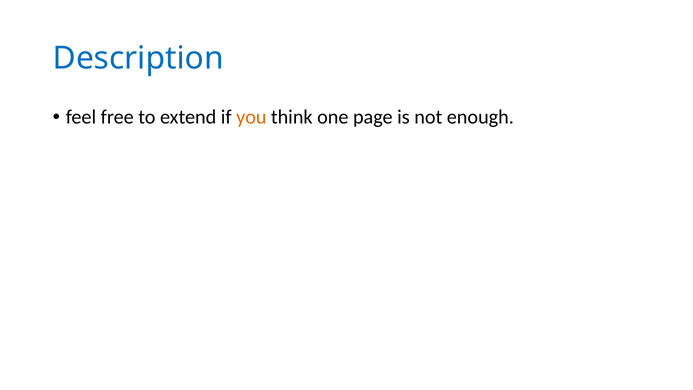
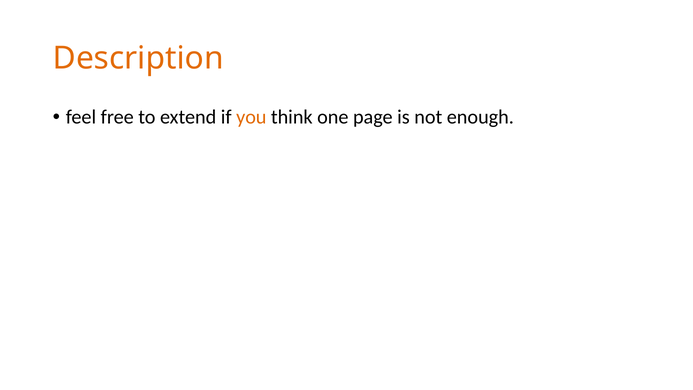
Description colour: blue -> orange
